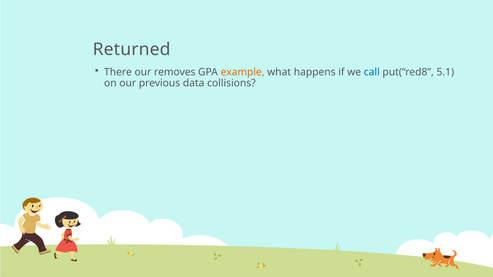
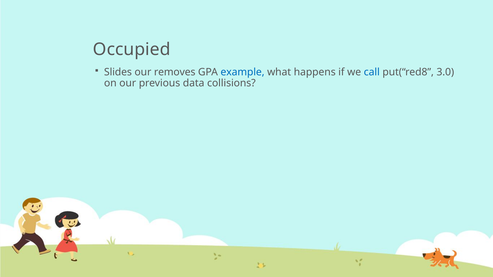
Returned: Returned -> Occupied
There: There -> Slides
example colour: orange -> blue
5.1: 5.1 -> 3.0
